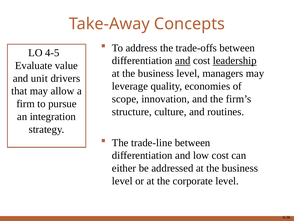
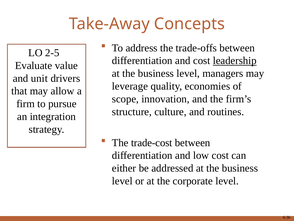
4-5: 4-5 -> 2-5
and at (183, 61) underline: present -> none
trade-line: trade-line -> trade-cost
